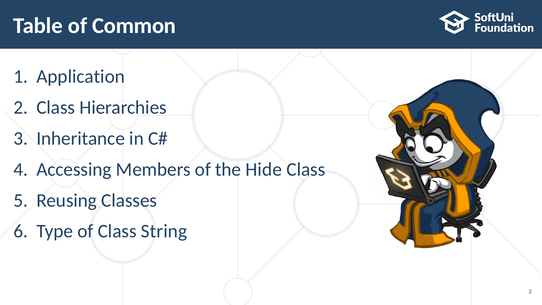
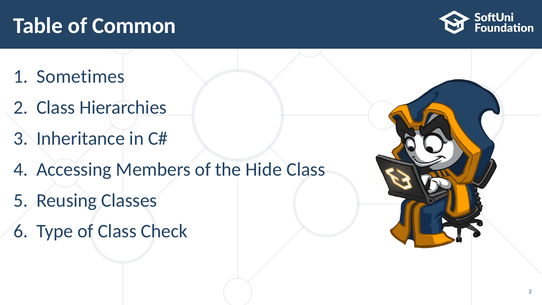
Application: Application -> Sometimes
String: String -> Check
